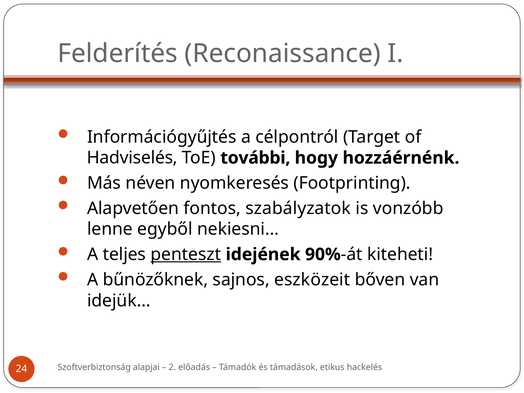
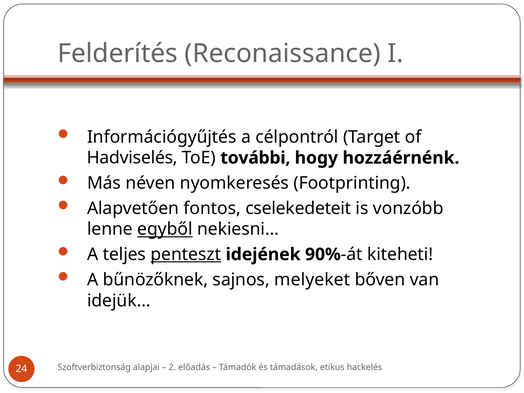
szabályzatok: szabályzatok -> cselekedeteit
egyből underline: none -> present
eszközeit: eszközeit -> melyeket
